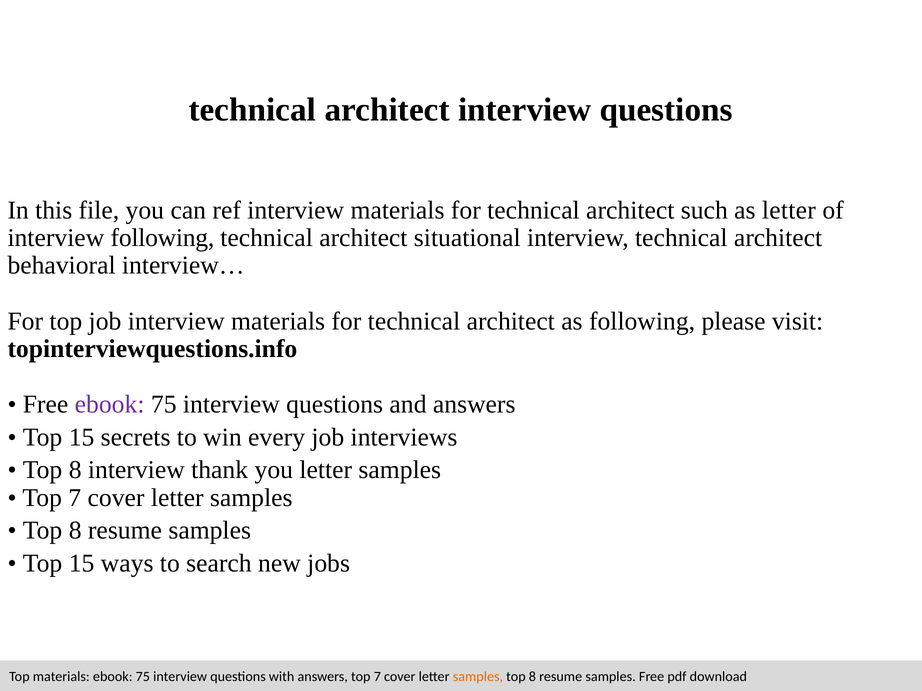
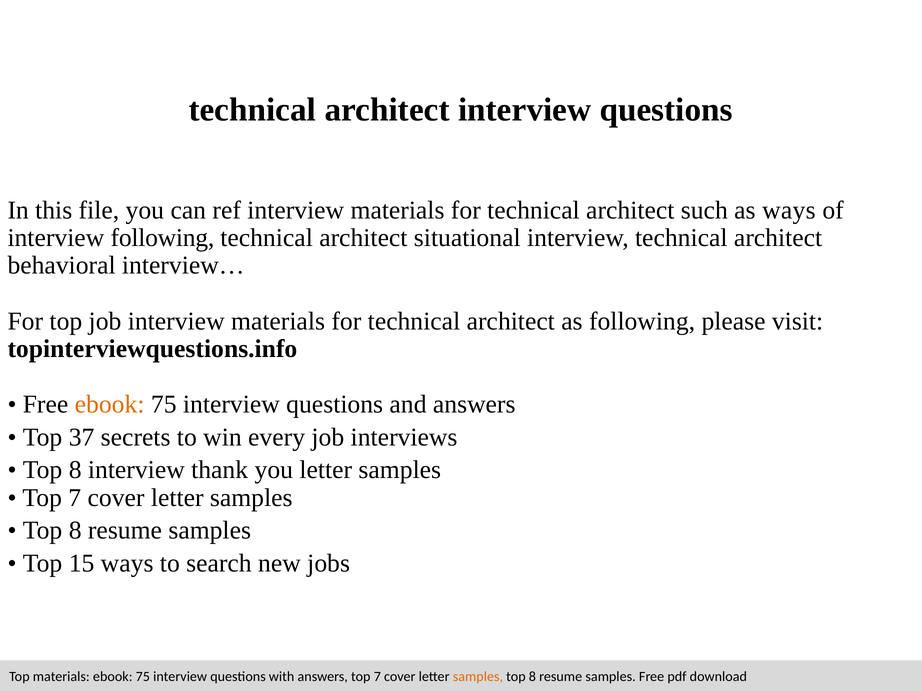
as letter: letter -> ways
ebook at (110, 405) colour: purple -> orange
15 at (82, 438): 15 -> 37
